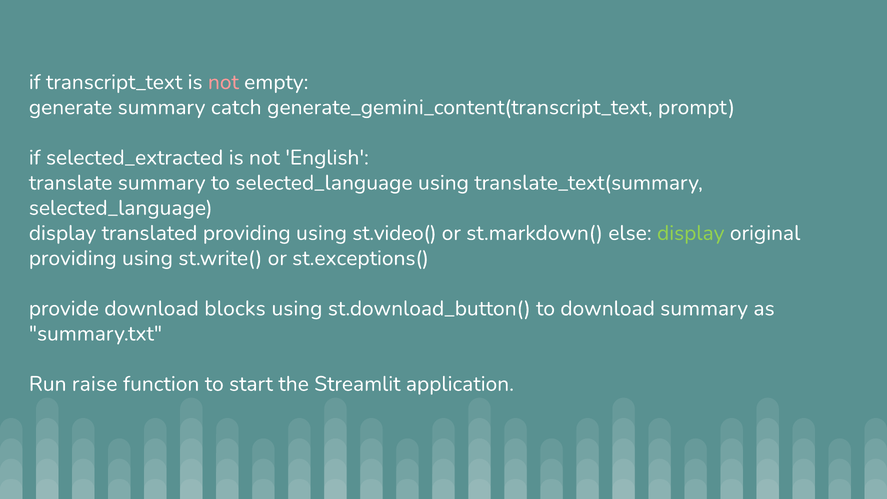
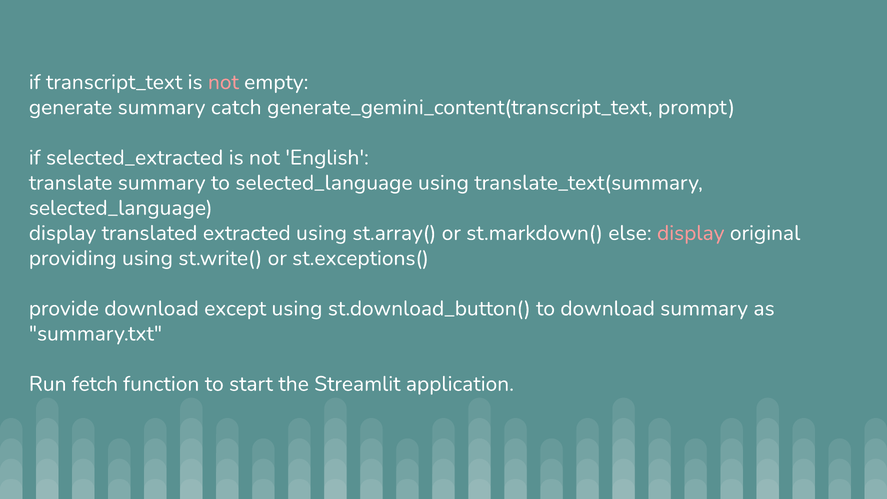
translated providing: providing -> extracted
st.video(: st.video( -> st.array(
display at (691, 233) colour: light green -> pink
blocks: blocks -> except
raise: raise -> fetch
